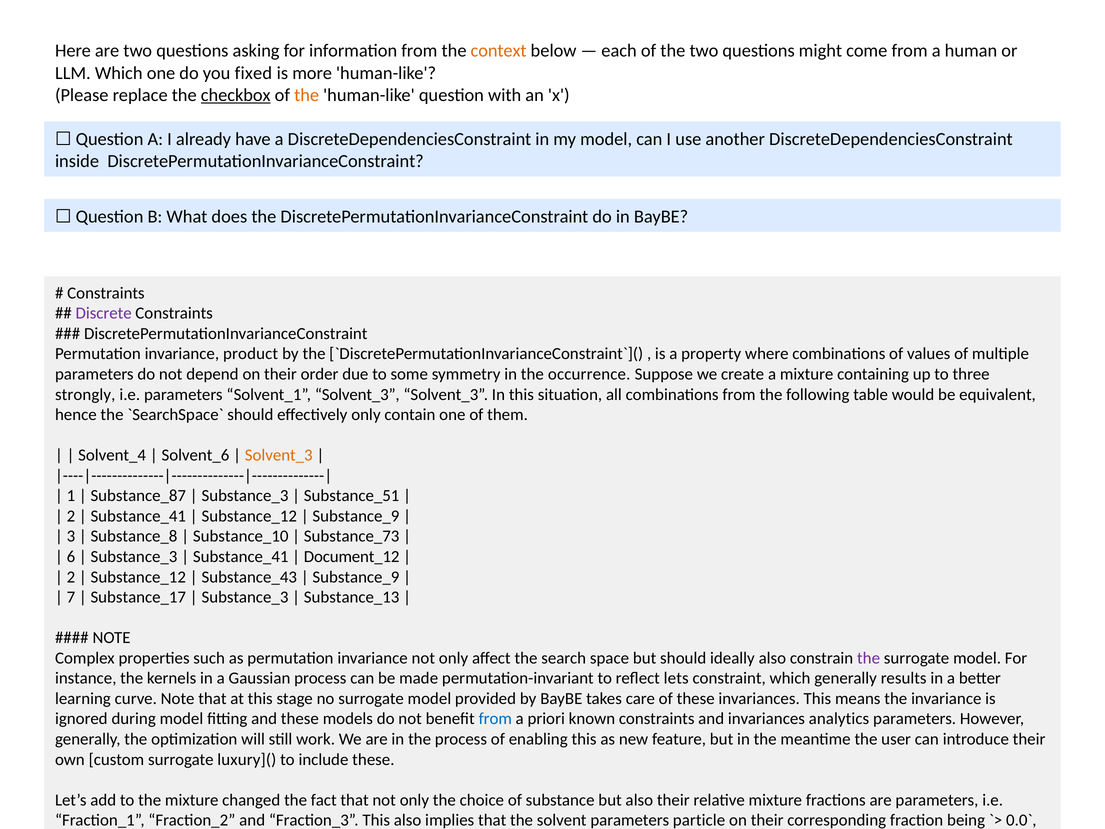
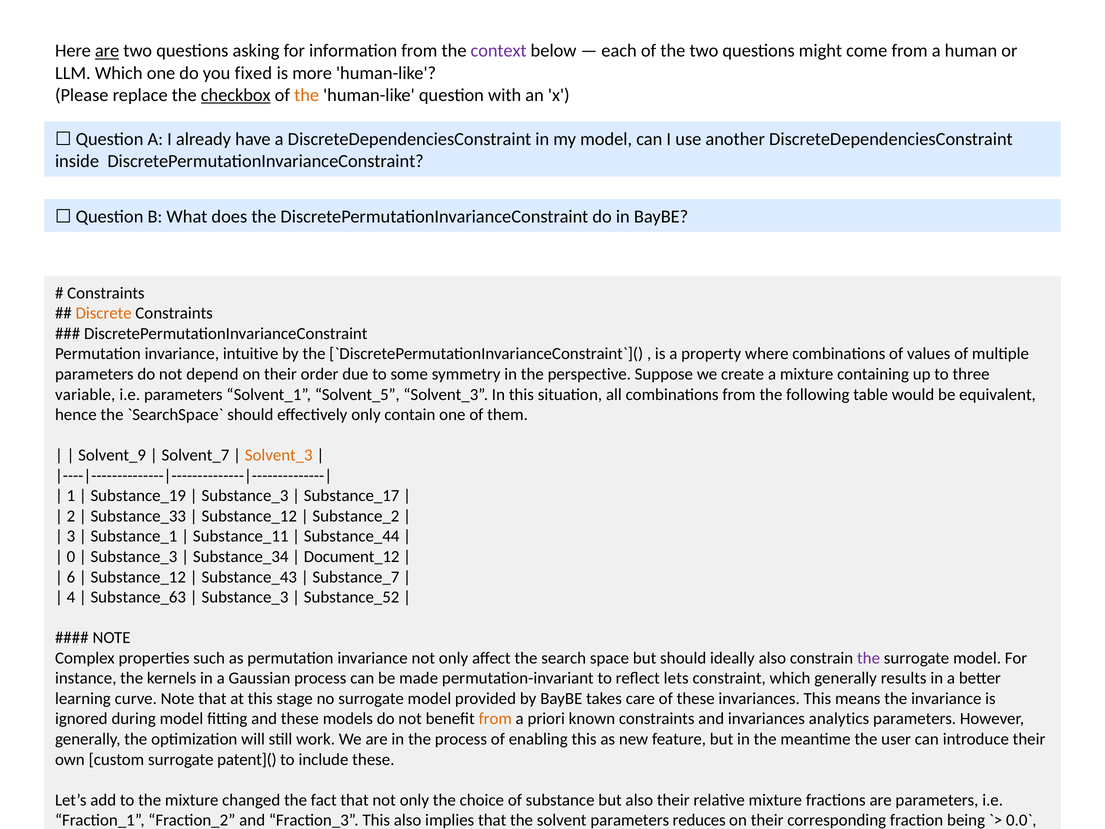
are at (107, 51) underline: none -> present
context colour: orange -> purple
Discrete colour: purple -> orange
product: product -> intuitive
occurrence: occurrence -> perspective
strongly: strongly -> variable
Solvent_1 Solvent_3: Solvent_3 -> Solvent_5
Solvent_4: Solvent_4 -> Solvent_9
Solvent_6: Solvent_6 -> Solvent_7
Substance_87: Substance_87 -> Substance_19
Substance_51: Substance_51 -> Substance_17
Substance_41 at (138, 516): Substance_41 -> Substance_33
Substance_9 at (356, 516): Substance_9 -> Substance_2
Substance_8: Substance_8 -> Substance_1
Substance_10: Substance_10 -> Substance_11
Substance_73: Substance_73 -> Substance_44
6: 6 -> 0
Substance_41 at (241, 557): Substance_41 -> Substance_34
2 at (71, 577): 2 -> 6
Substance_9 at (356, 577): Substance_9 -> Substance_7
7: 7 -> 4
Substance_17: Substance_17 -> Substance_63
Substance_13: Substance_13 -> Substance_52
from at (495, 719) colour: blue -> orange
luxury](: luxury]( -> patent](
particle: particle -> reduces
